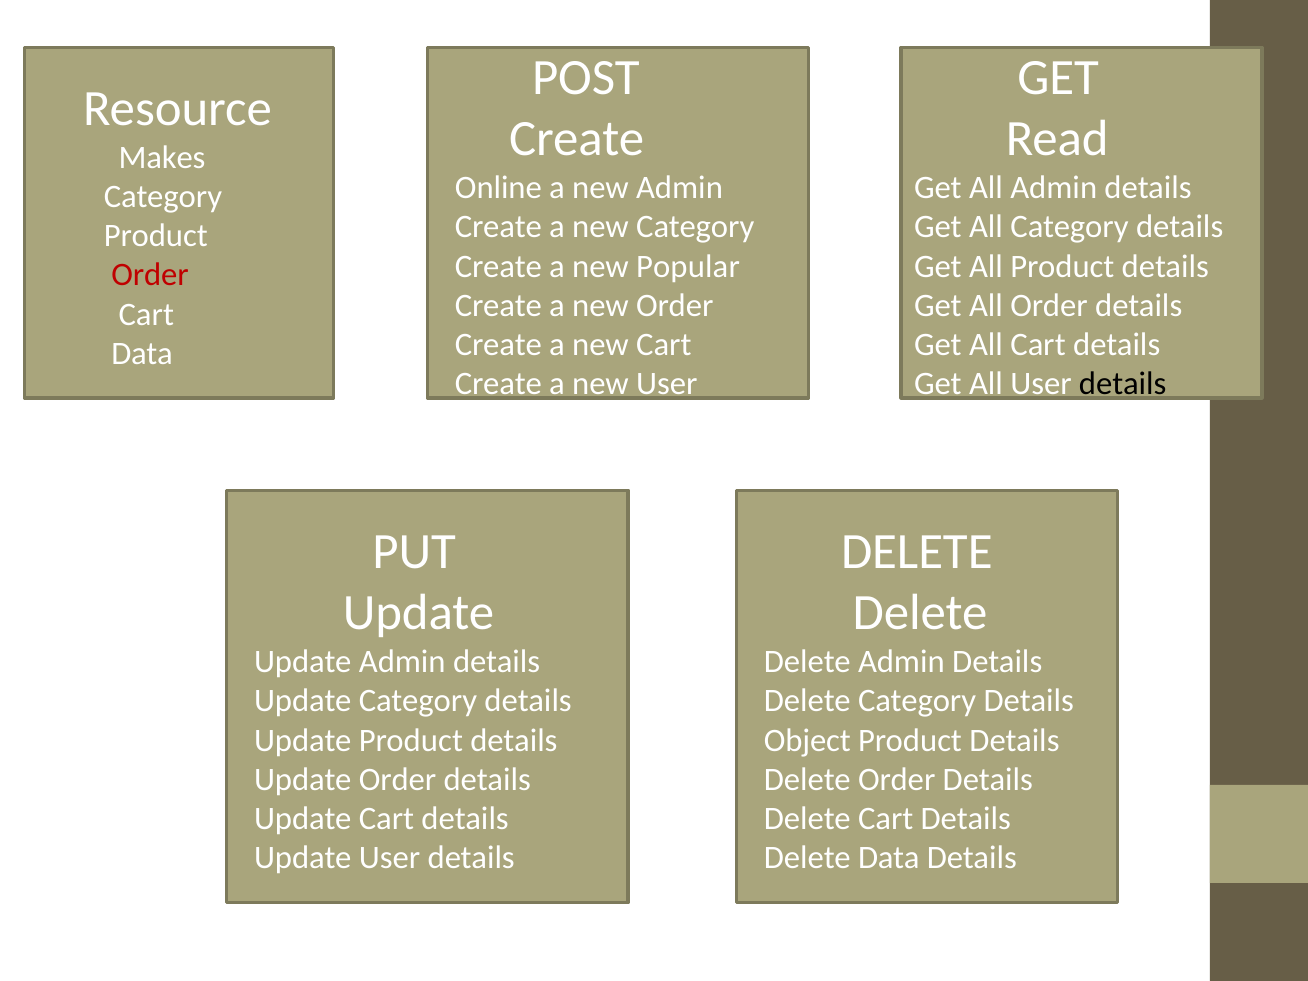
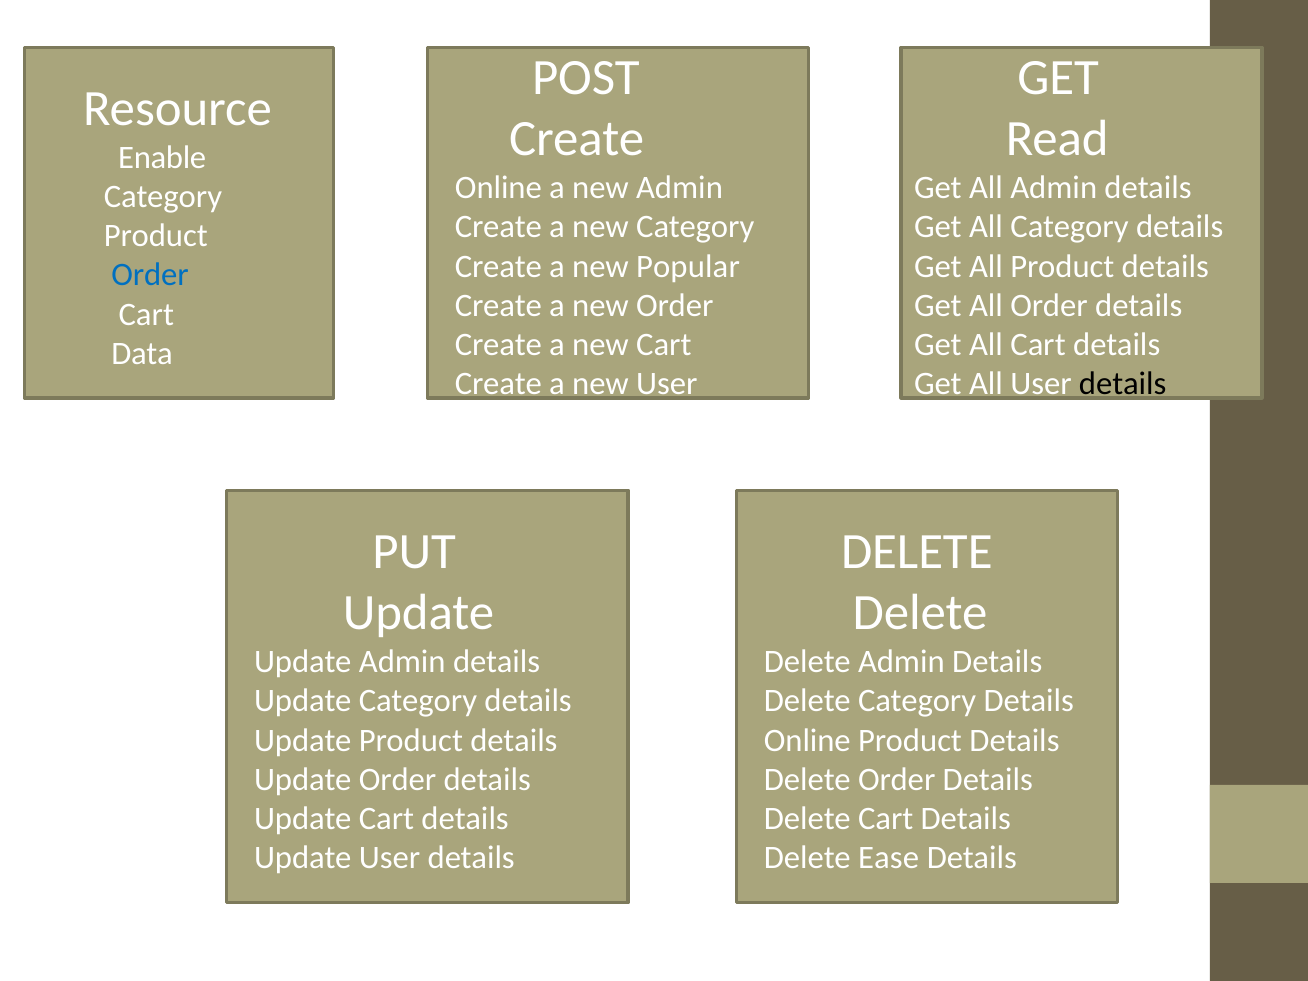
Makes: Makes -> Enable
Order at (150, 275) colour: red -> blue
Object at (807, 740): Object -> Online
Delete Data: Data -> Ease
